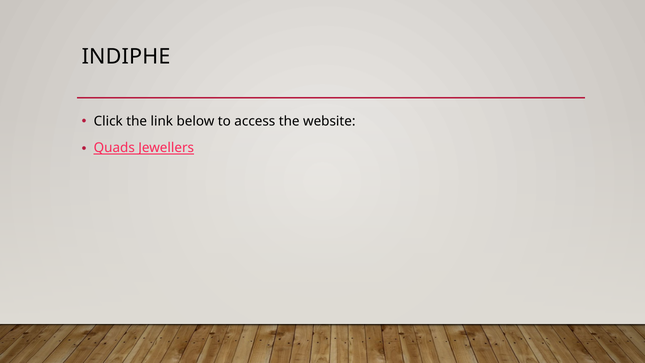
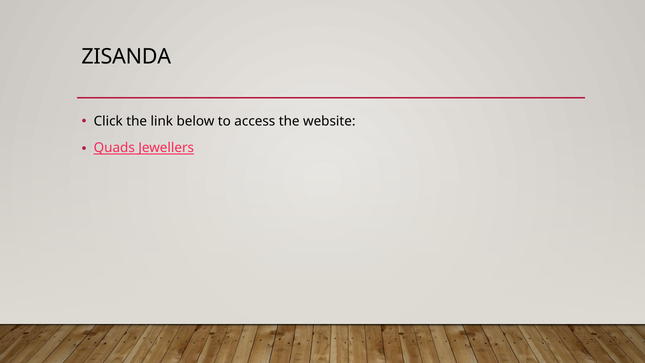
INDIPHE: INDIPHE -> ZISANDA
